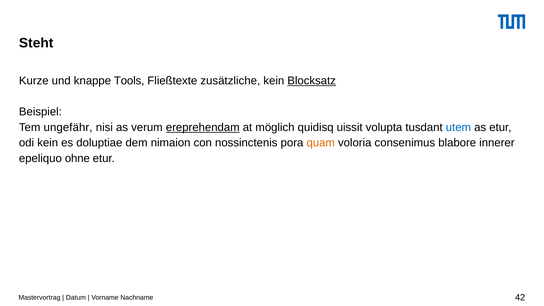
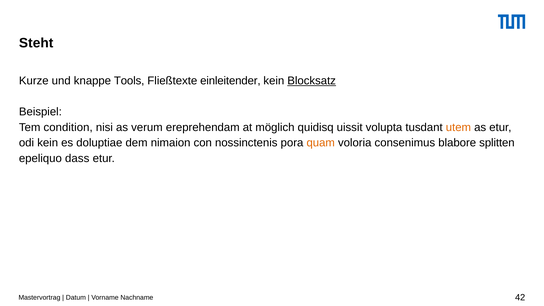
zusätzliche: zusätzliche -> einleitender
ungefähr: ungefähr -> condition
ereprehendam underline: present -> none
utem colour: blue -> orange
innerer: innerer -> splitten
ohne: ohne -> dass
